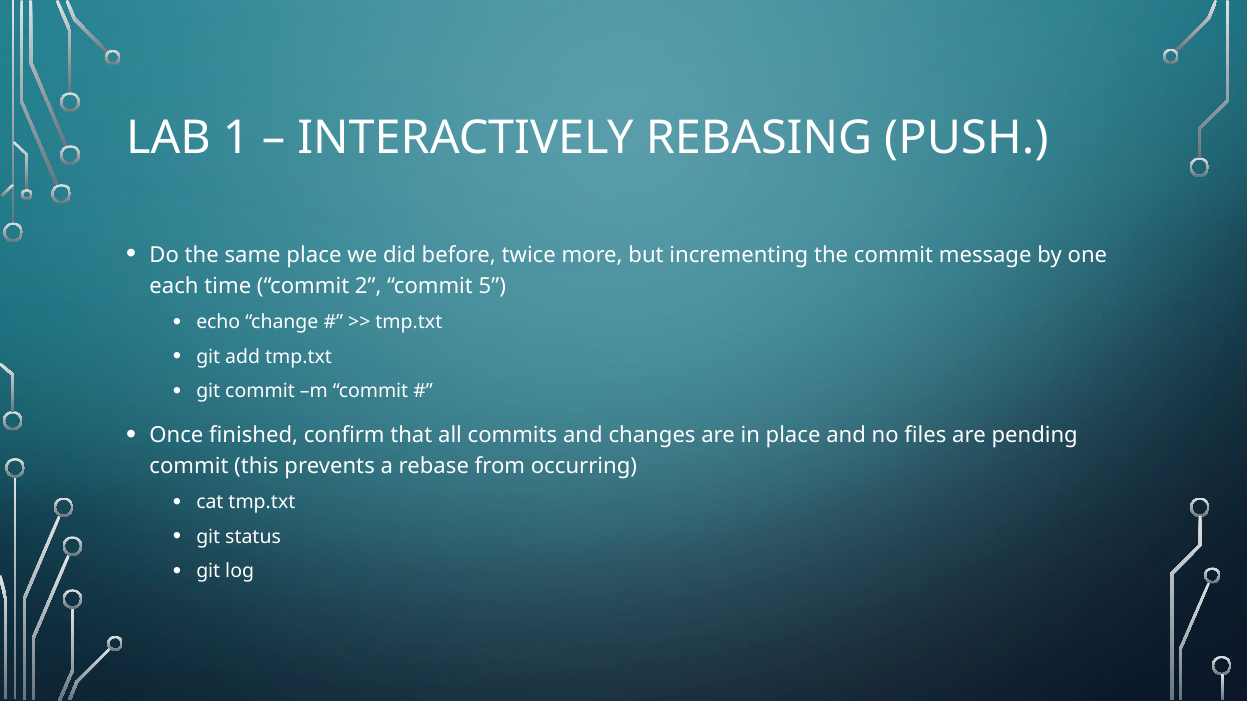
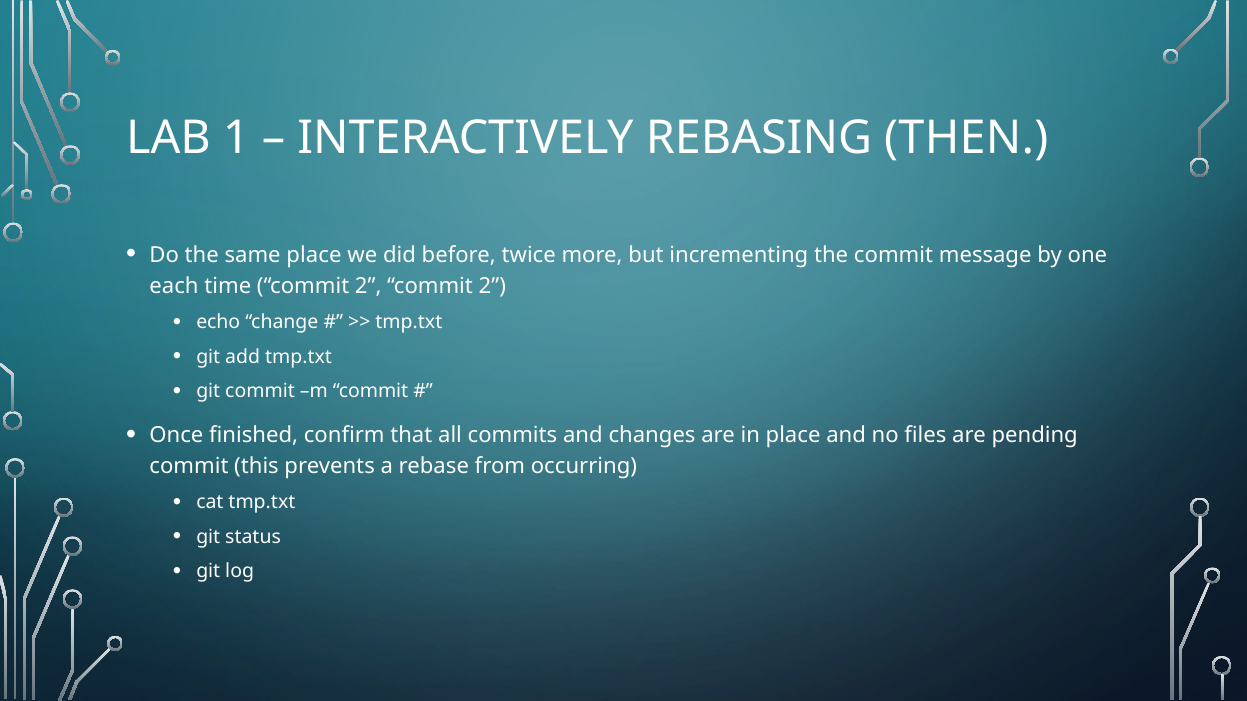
PUSH: PUSH -> THEN
2 commit 5: 5 -> 2
